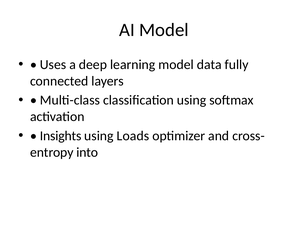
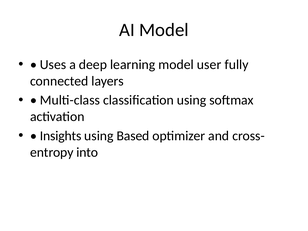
data: data -> user
Loads: Loads -> Based
